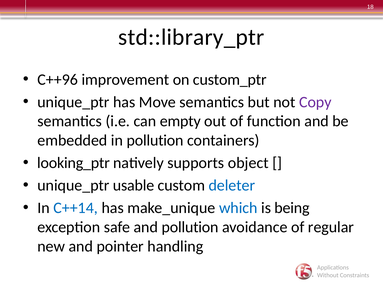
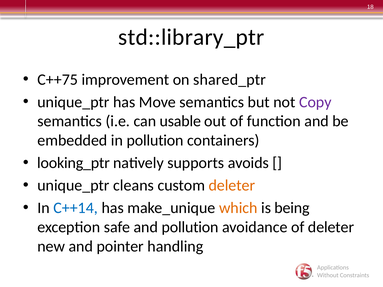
C++96: C++96 -> C++75
custom_ptr: custom_ptr -> shared_ptr
empty: empty -> usable
object: object -> avoids
usable: usable -> cleans
deleter at (232, 186) colour: blue -> orange
which colour: blue -> orange
of regular: regular -> deleter
